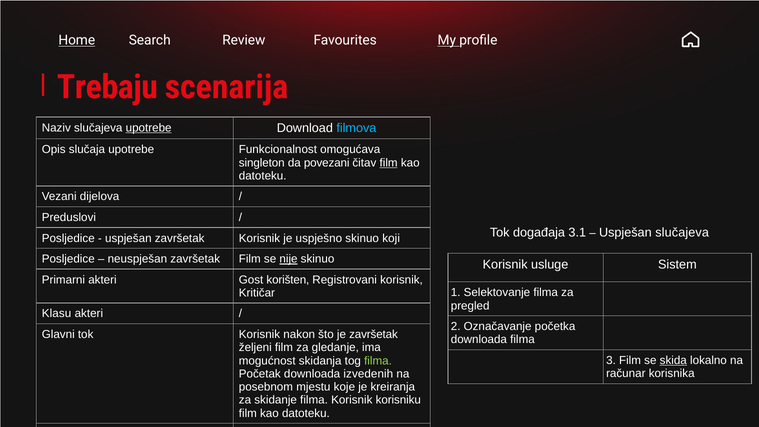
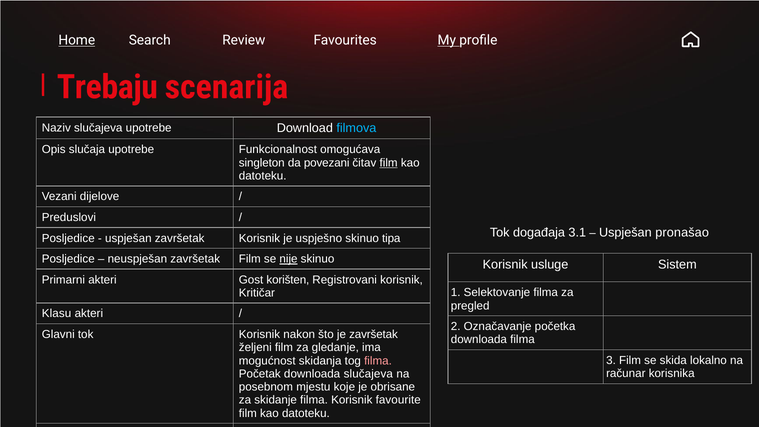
upotrebe at (149, 128) underline: present -> none
dijelova: dijelova -> dijelove
Uspješan slučajeva: slučajeva -> pronašao
koji: koji -> tipa
skida underline: present -> none
filma at (378, 361) colour: light green -> pink
downloada izvedenih: izvedenih -> slučajeva
kreiranja: kreiranja -> obrisane
korisniku: korisniku -> favourite
